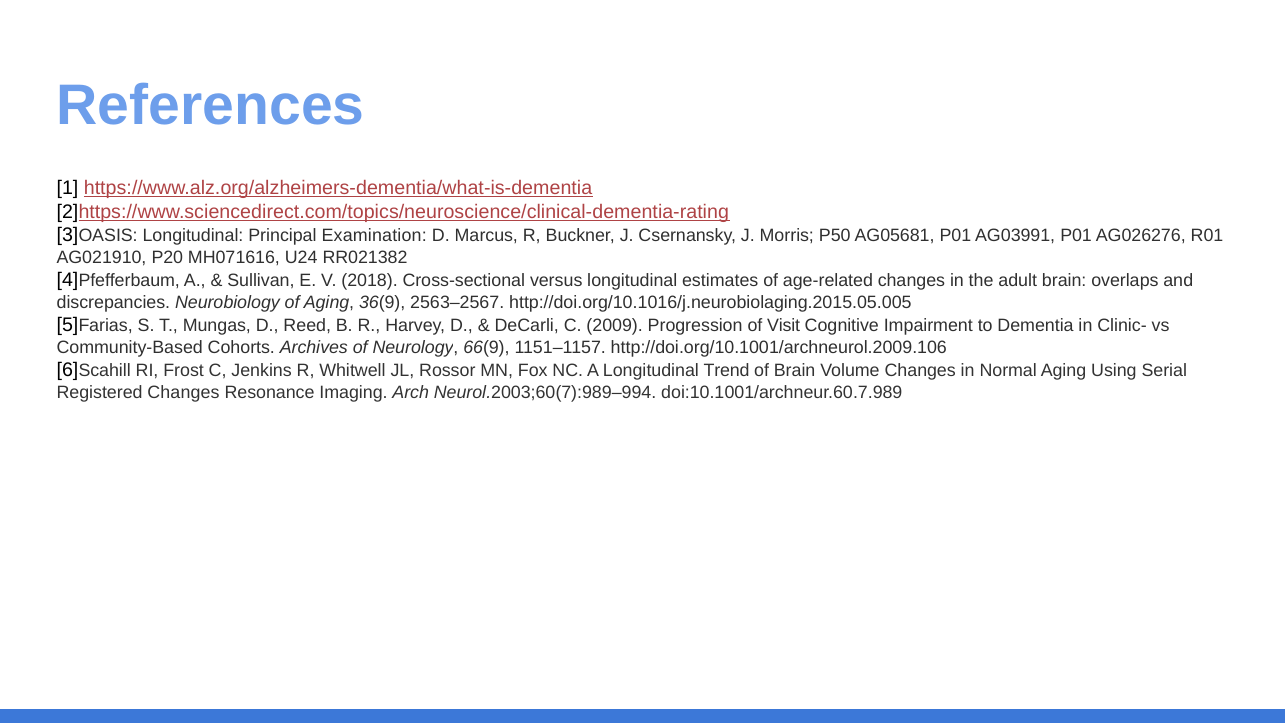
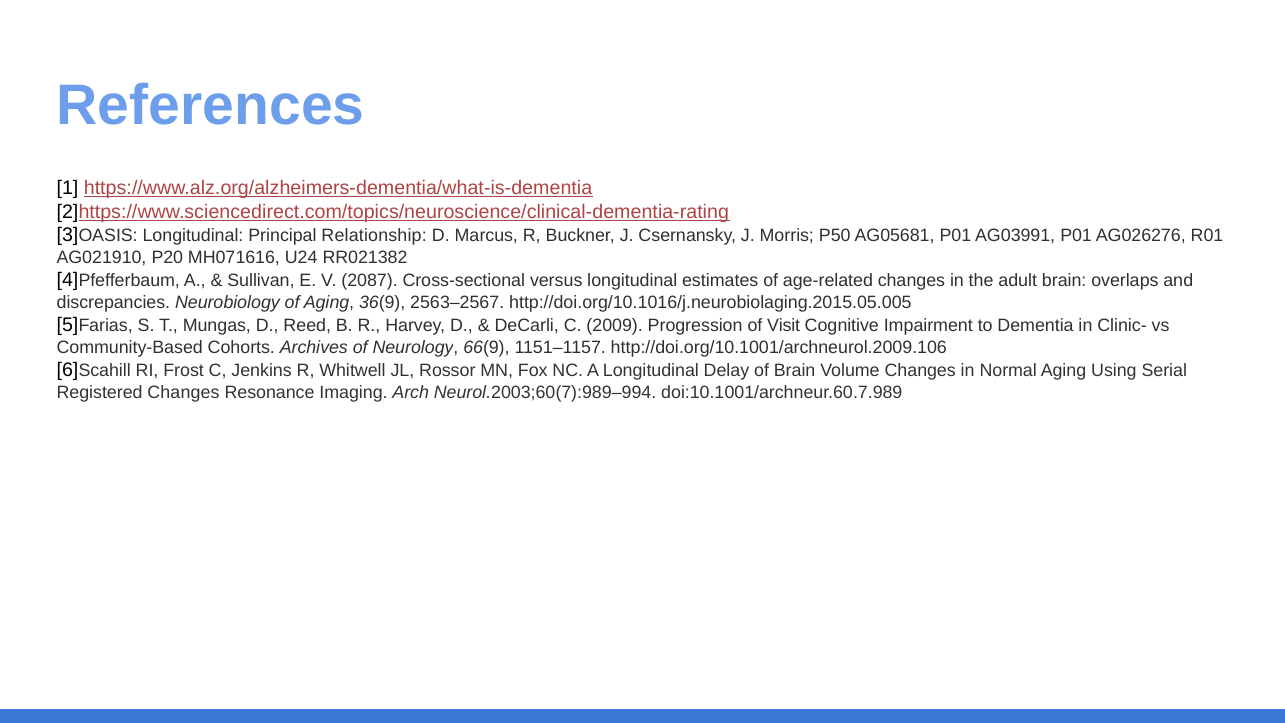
Examination: Examination -> Relationship
2018: 2018 -> 2087
Trend: Trend -> Delay
